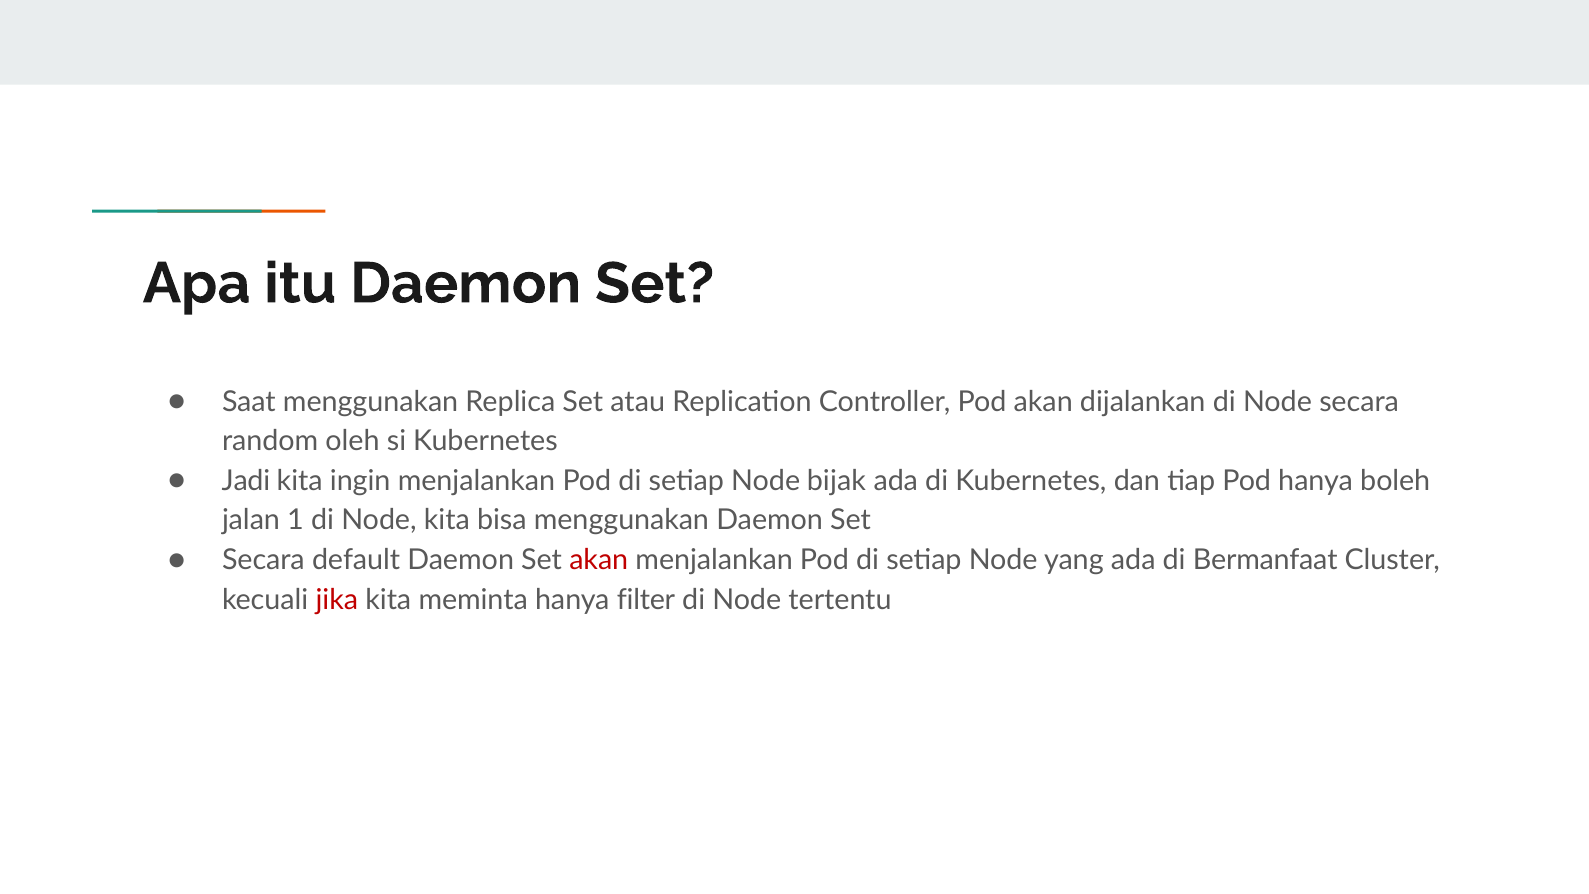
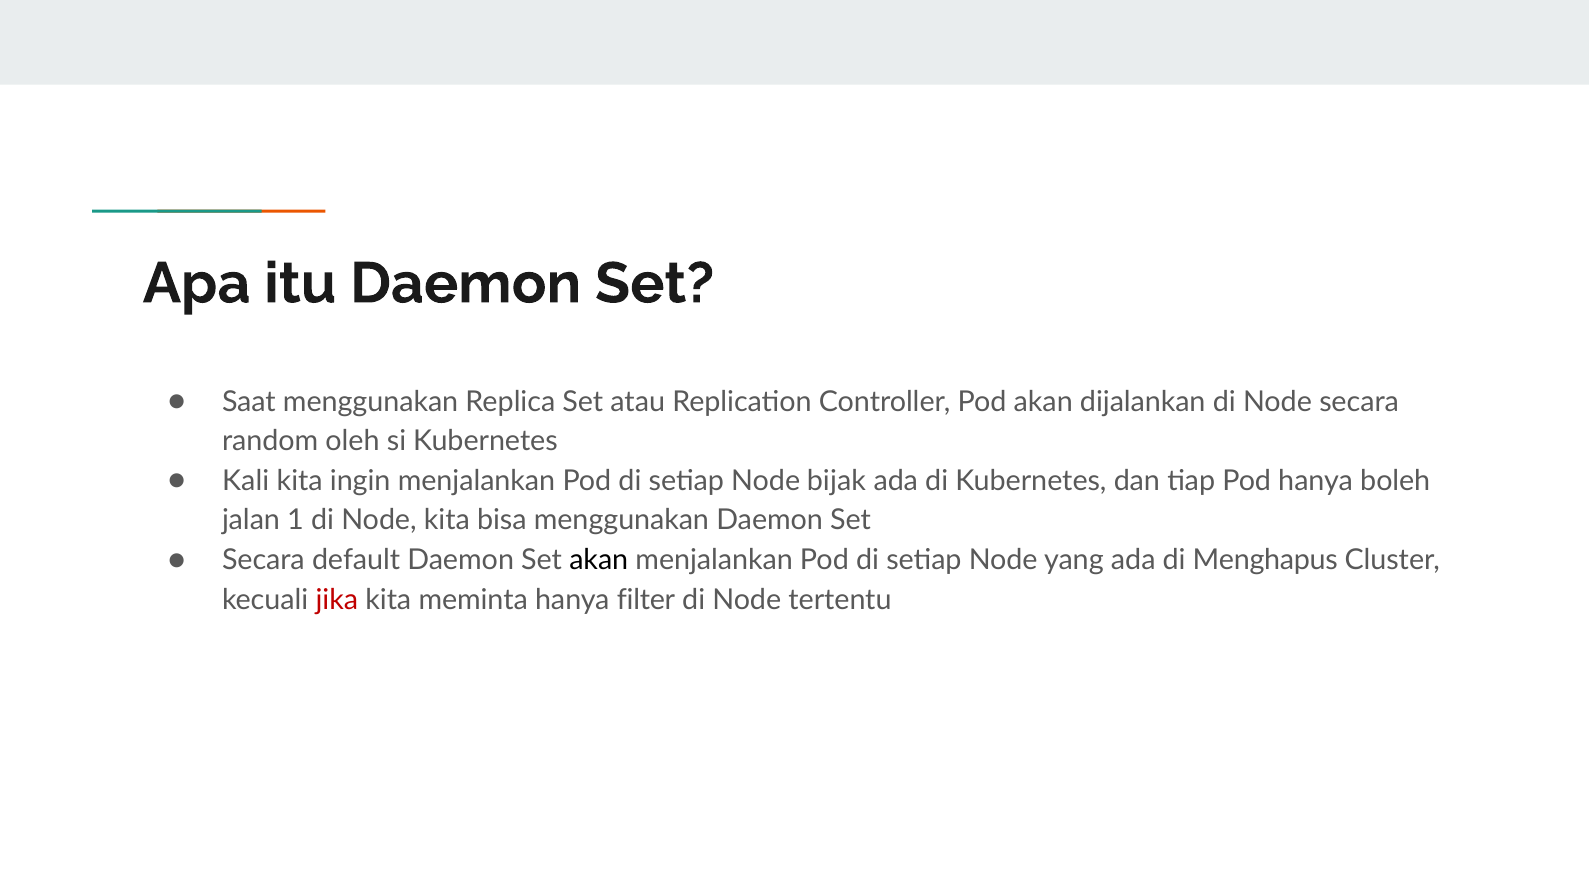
Jadi: Jadi -> Kali
akan at (599, 560) colour: red -> black
Bermanfaat: Bermanfaat -> Menghapus
